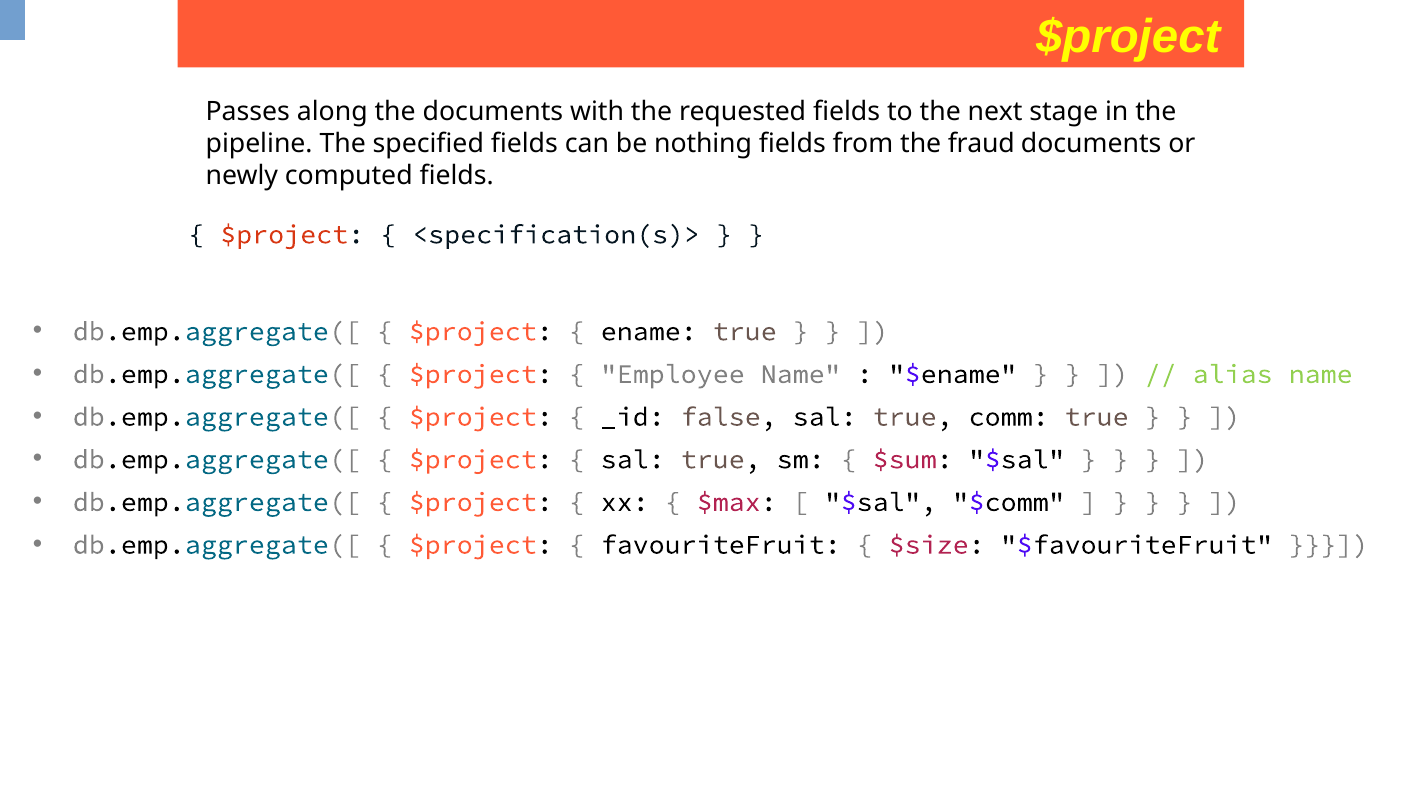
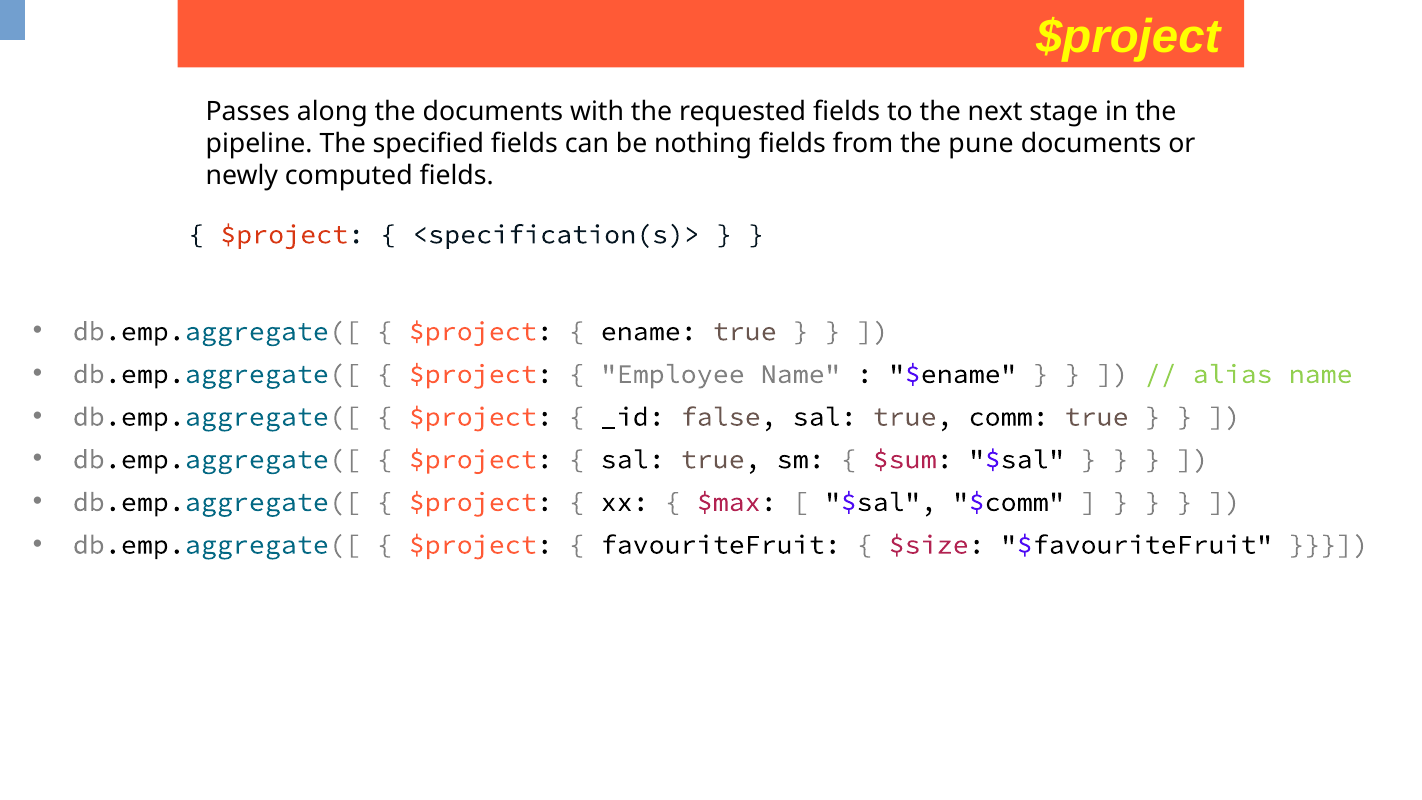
fraud: fraud -> pune
